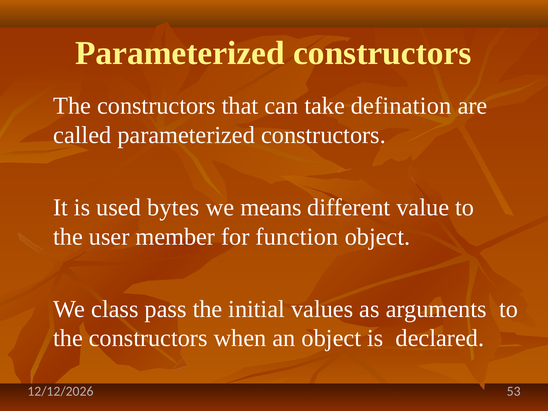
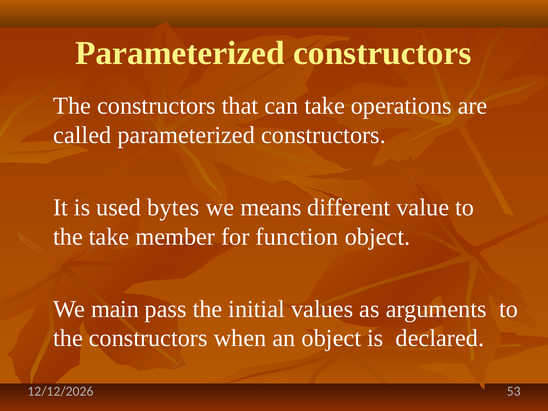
defination: defination -> operations
the user: user -> take
class: class -> main
